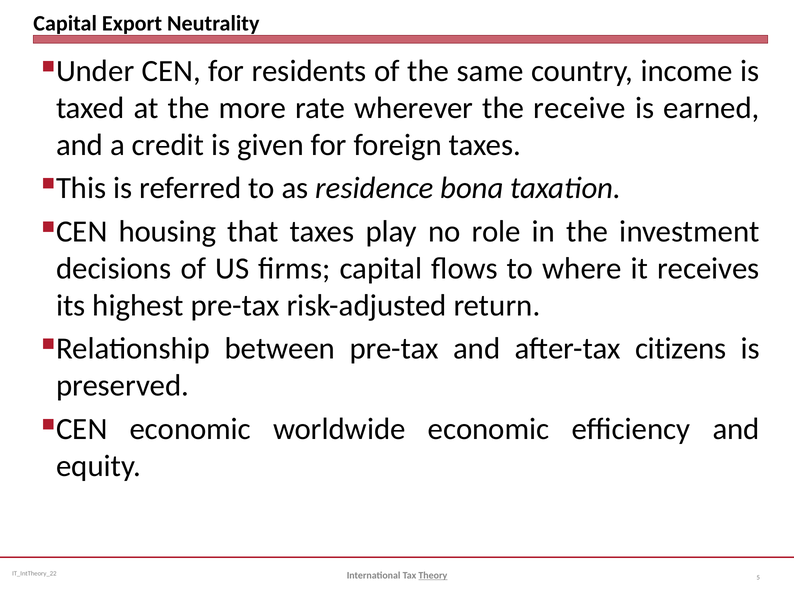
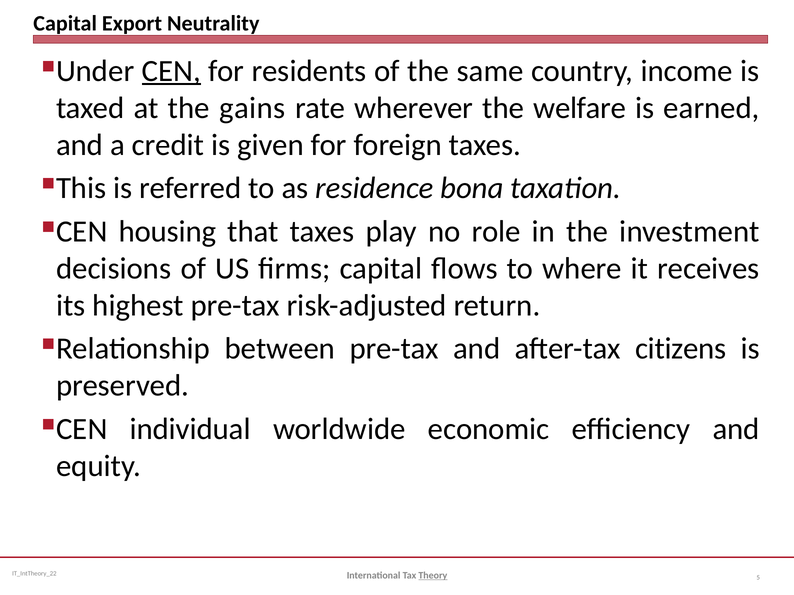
CEN underline: none -> present
more: more -> gains
receive: receive -> welfare
economic at (190, 429): economic -> individual
